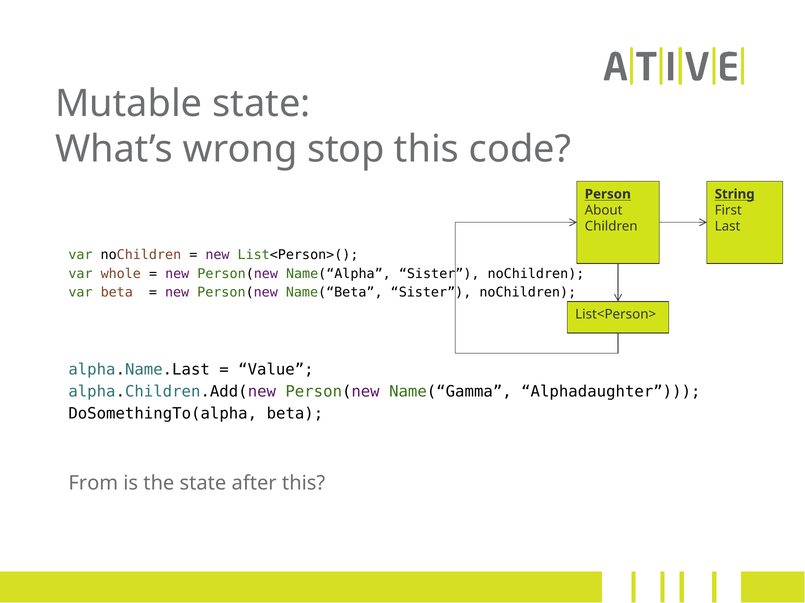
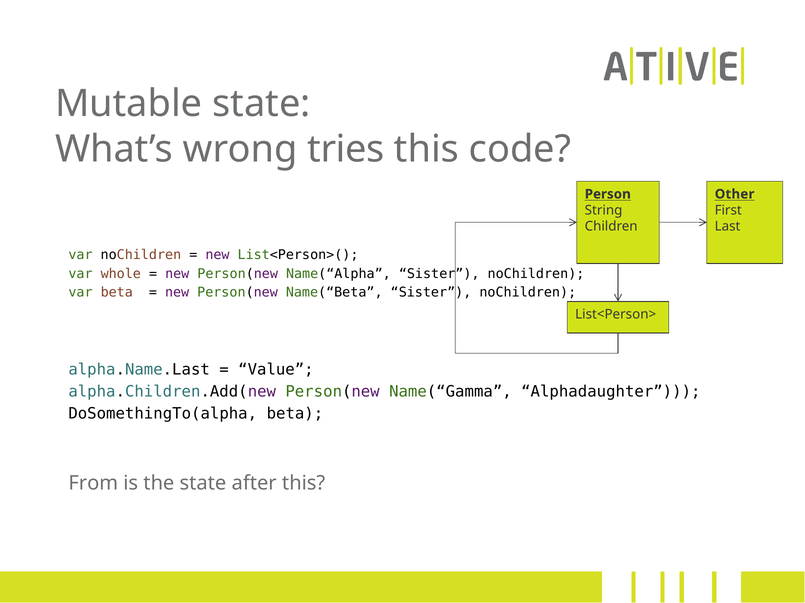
stop: stop -> tries
String: String -> Other
About: About -> String
